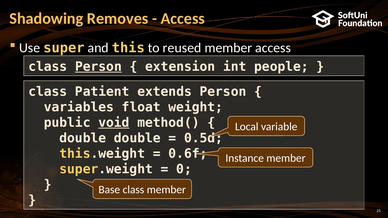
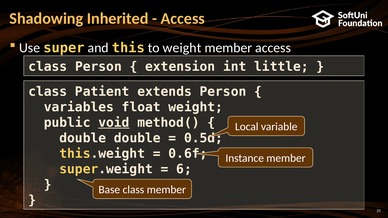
Removes: Removes -> Inherited
to reused: reused -> weight
Person at (98, 67) underline: present -> none
people: people -> little
0: 0 -> 6
